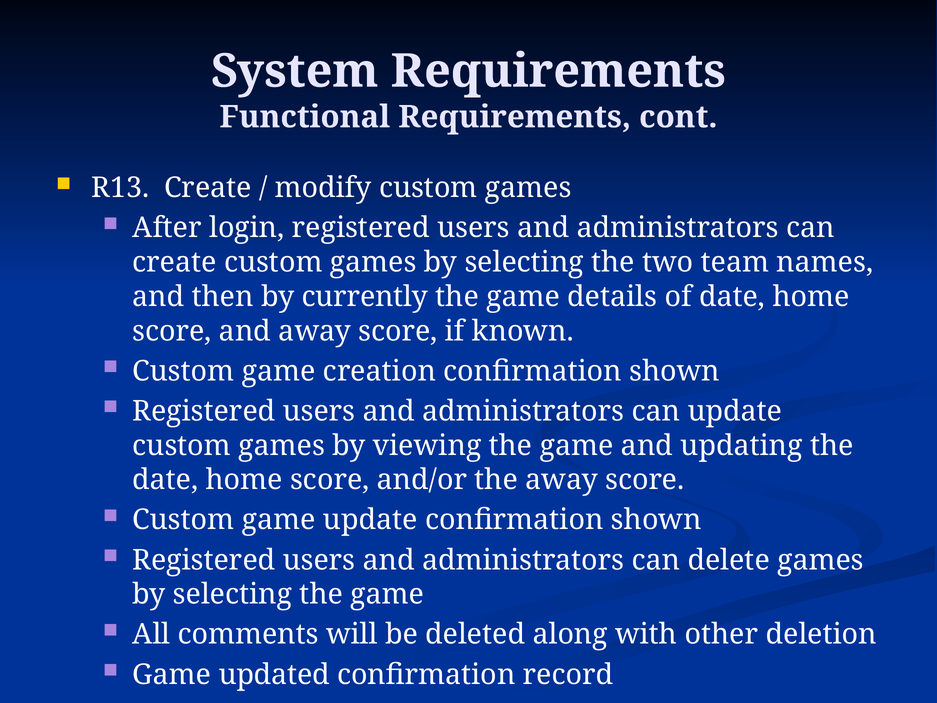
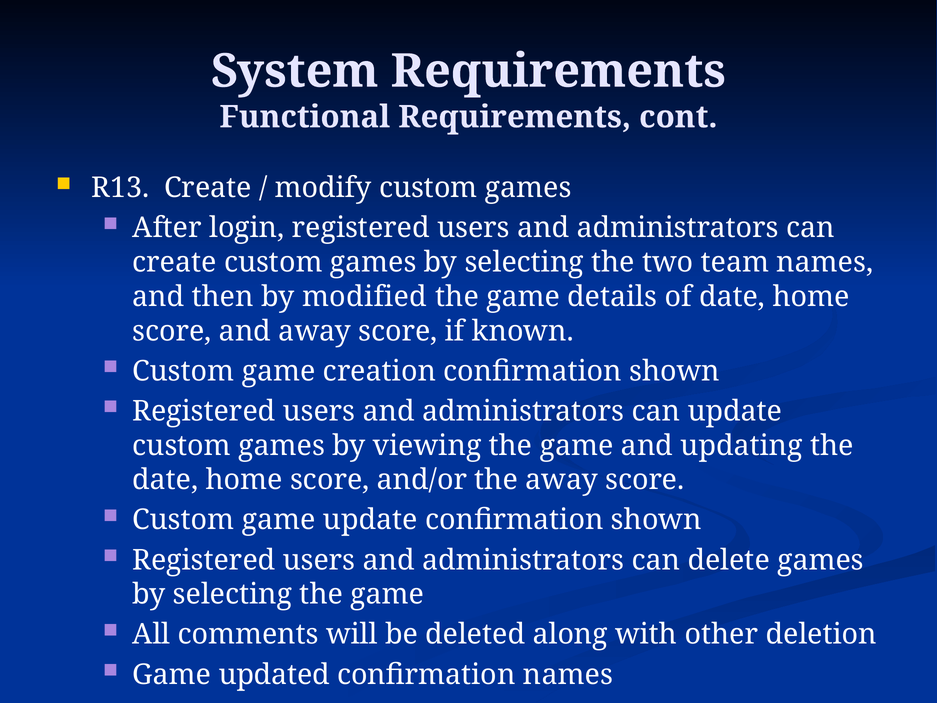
currently: currently -> modified
confirmation record: record -> names
